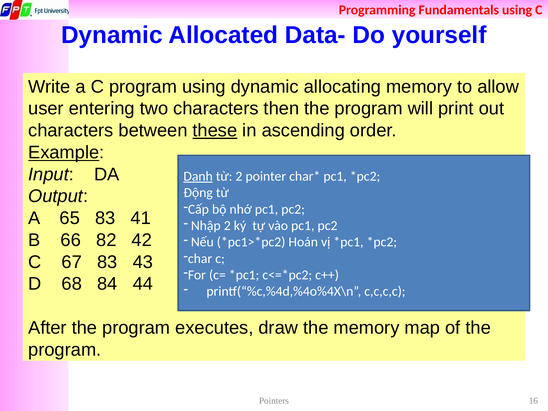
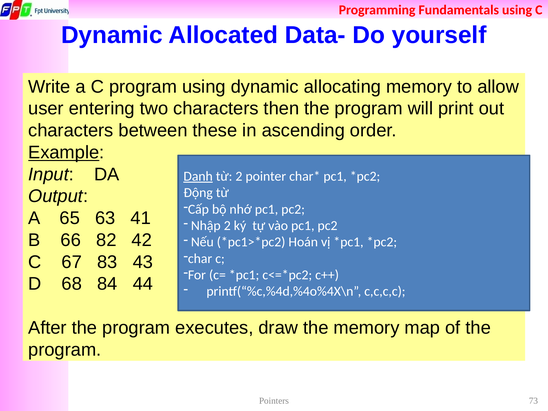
these underline: present -> none
65 83: 83 -> 63
16: 16 -> 73
